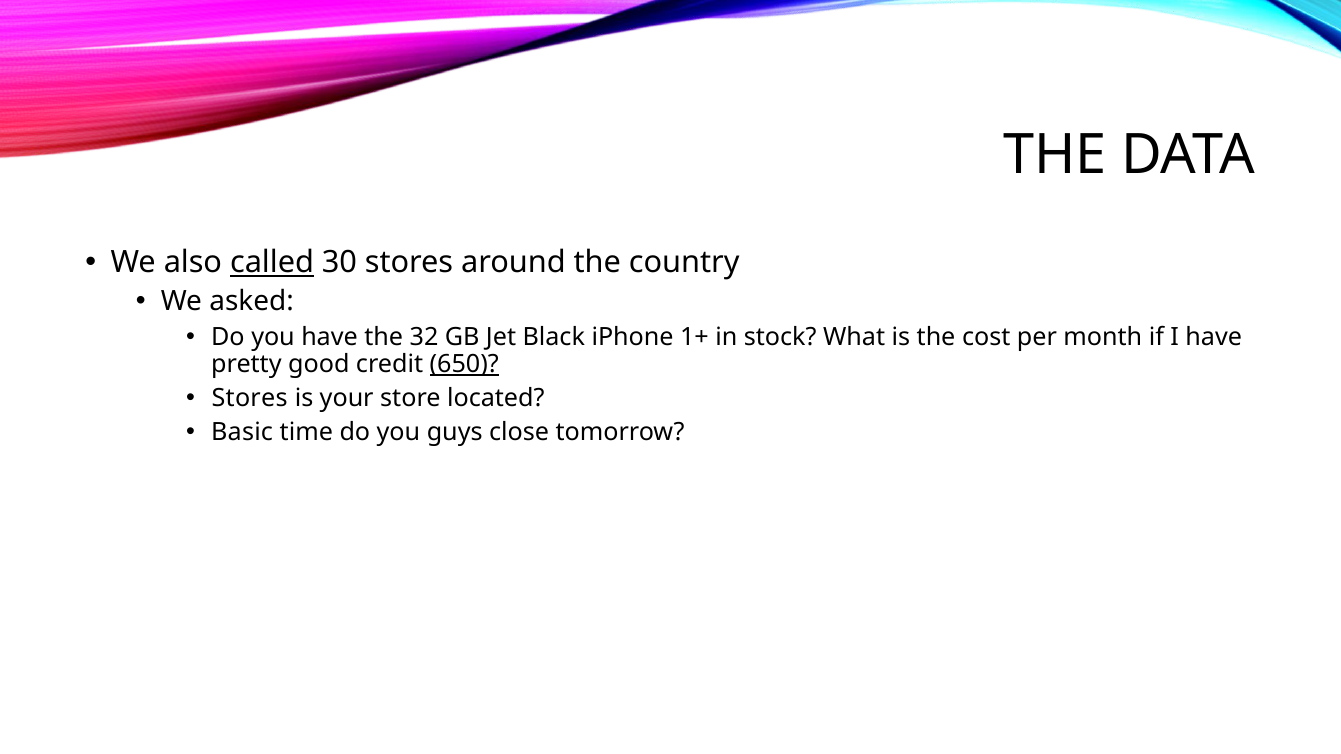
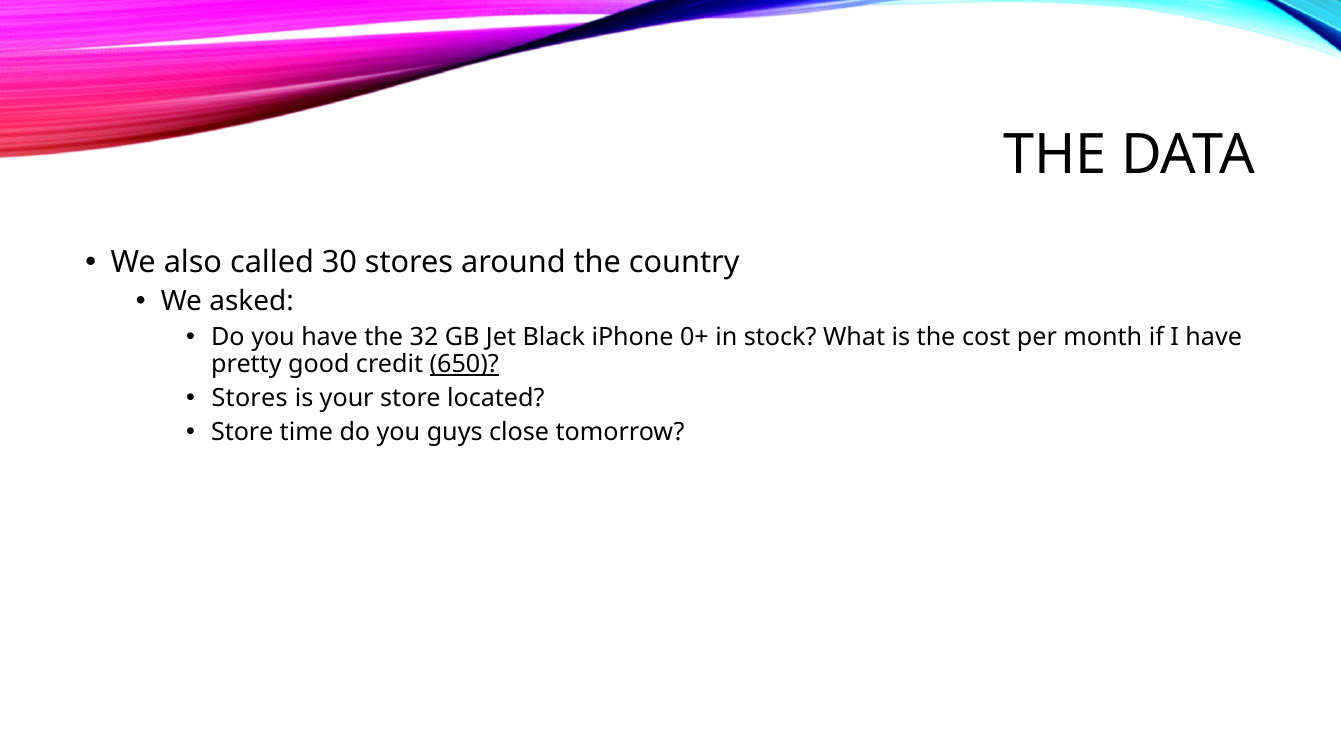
called underline: present -> none
1+: 1+ -> 0+
Basic at (242, 433): Basic -> Store
